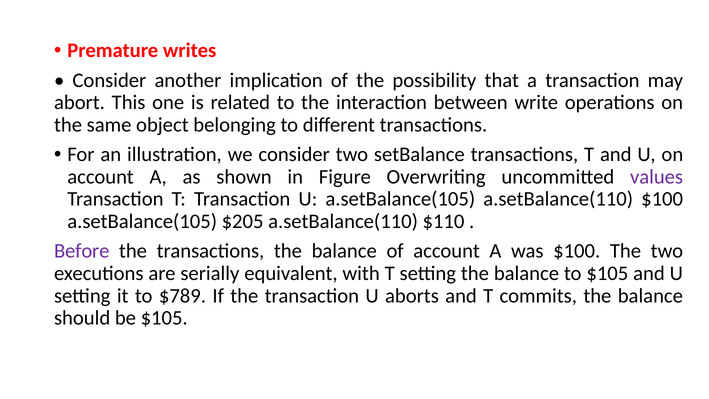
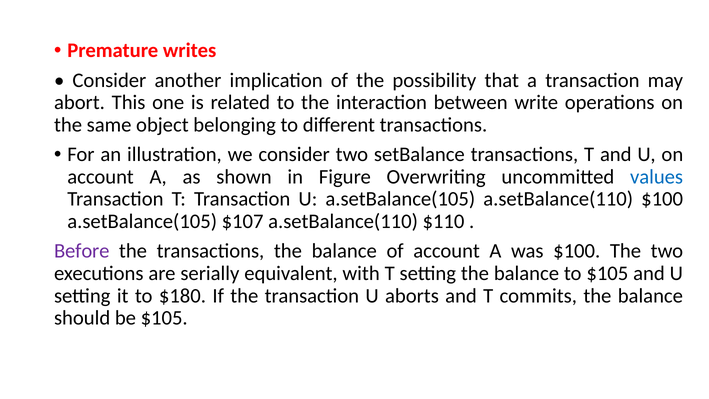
values colour: purple -> blue
$205: $205 -> $107
$789: $789 -> $180
